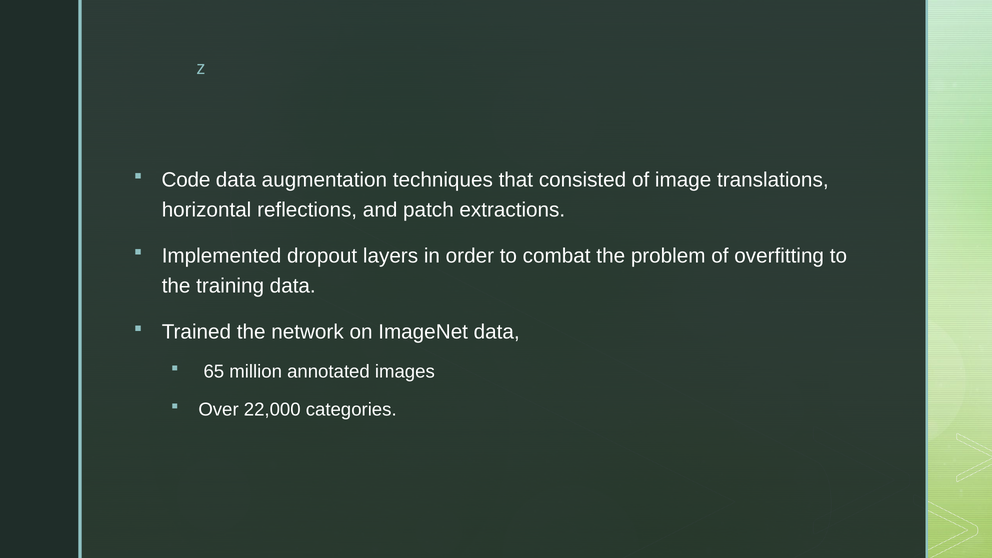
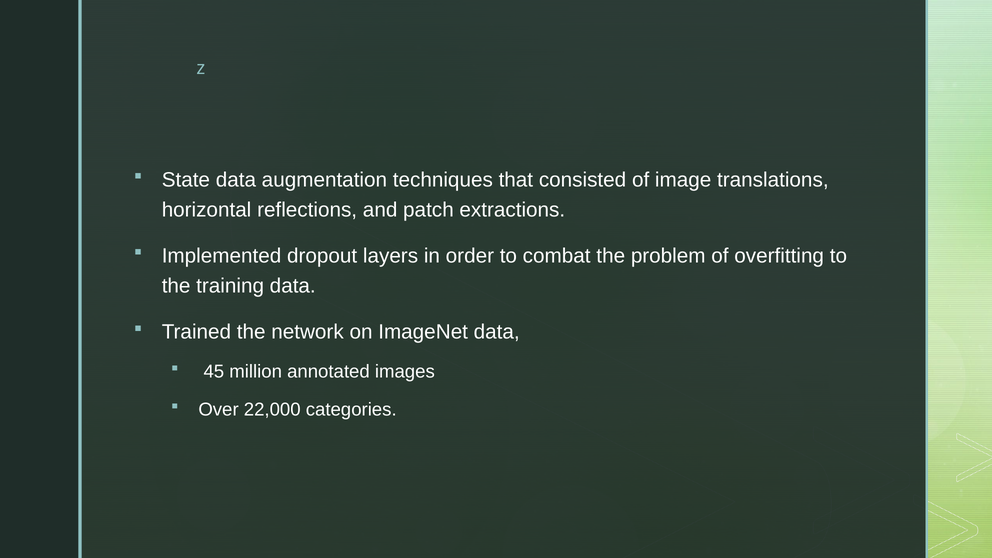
Code: Code -> State
65: 65 -> 45
